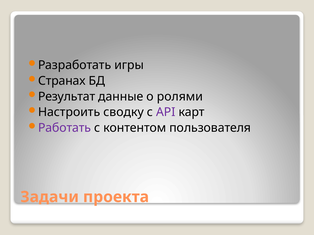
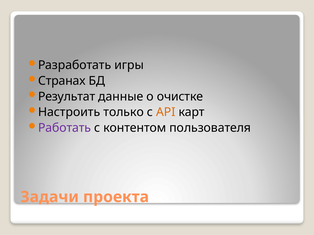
ролями: ролями -> очистке
сводку: сводку -> только
API colour: purple -> orange
